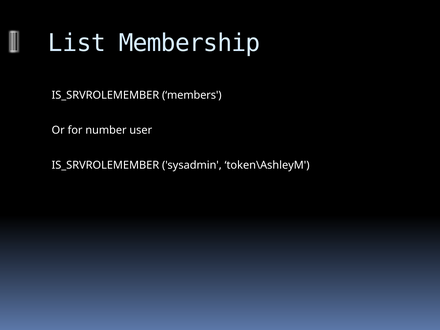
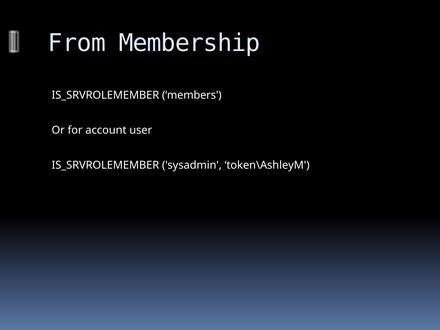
List: List -> From
number: number -> account
